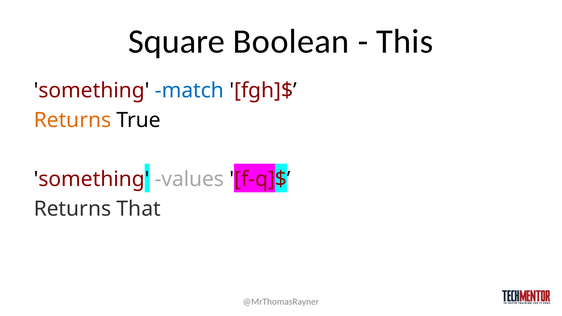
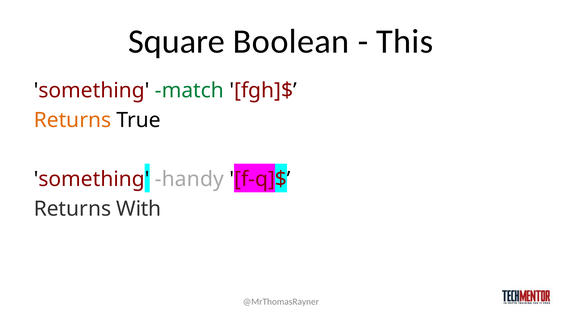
match colour: blue -> green
values: values -> handy
That: That -> With
